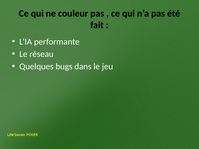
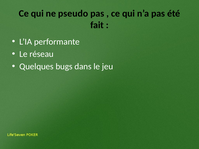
couleur: couleur -> pseudo
